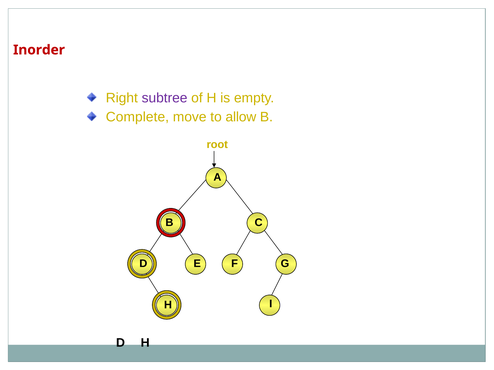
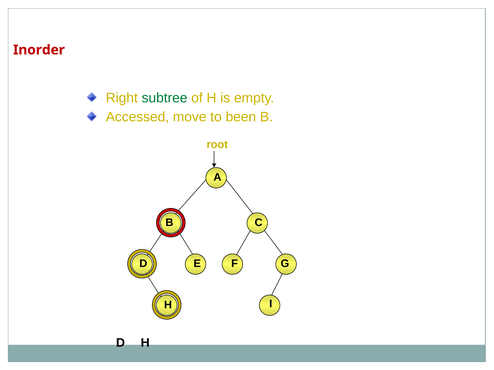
subtree colour: purple -> green
Complete: Complete -> Accessed
allow: allow -> been
